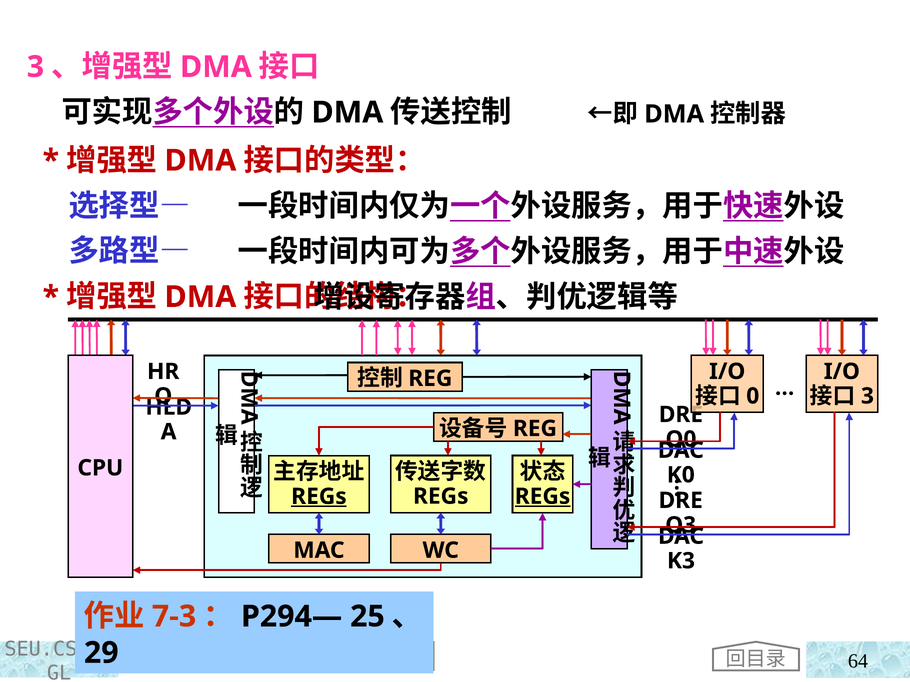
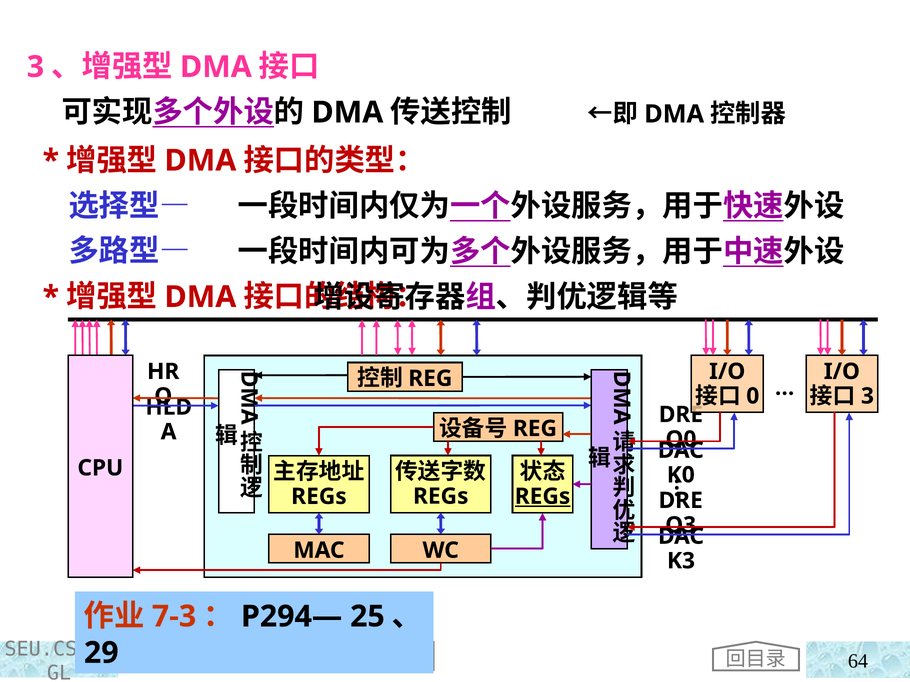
REGs at (319, 497) underline: present -> none
